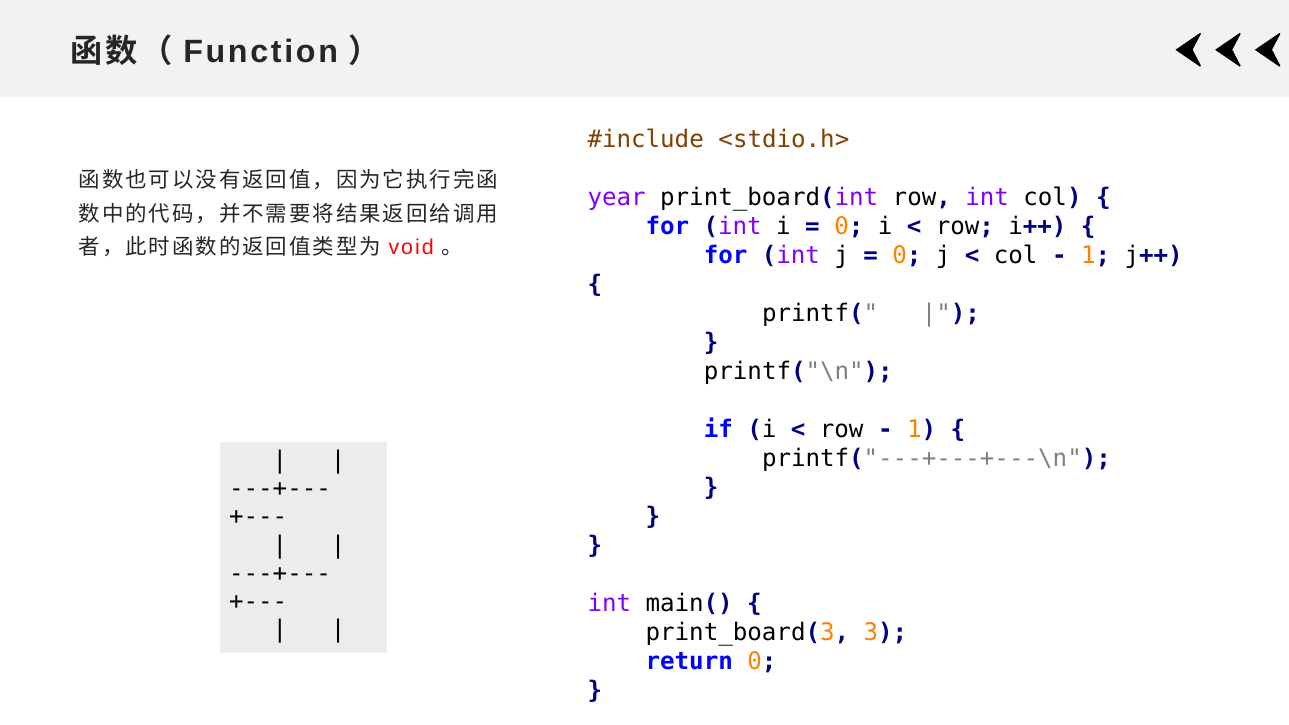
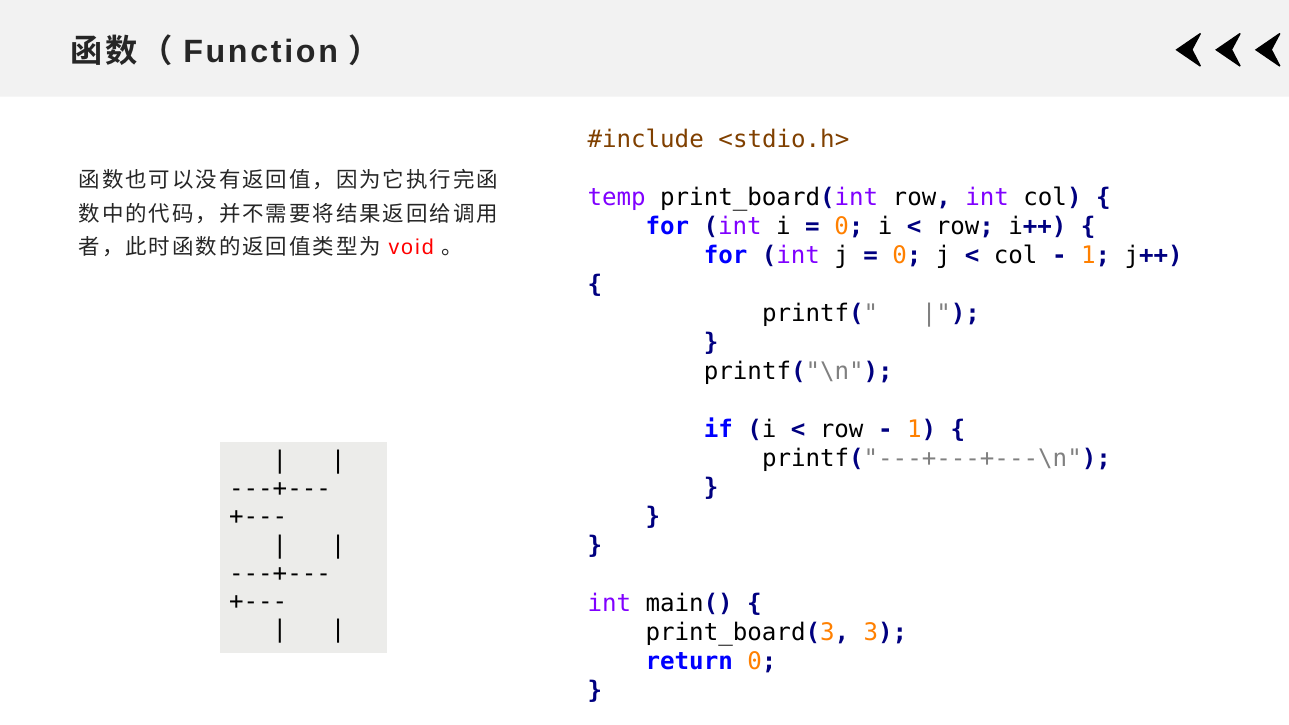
year: year -> temp
